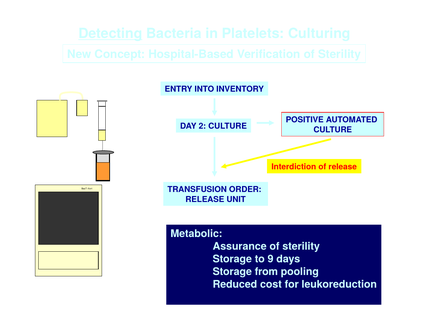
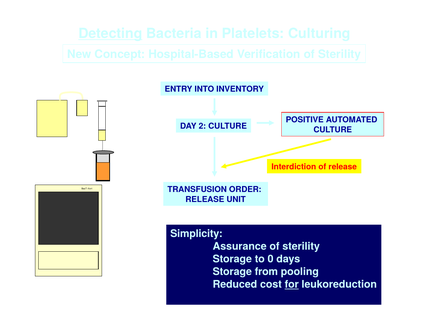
Metabolic: Metabolic -> Simplicity
9: 9 -> 0
for underline: none -> present
